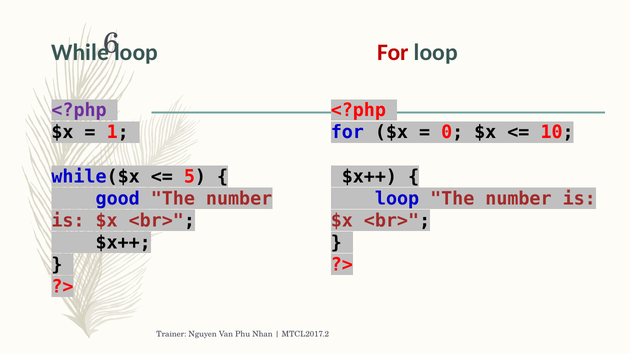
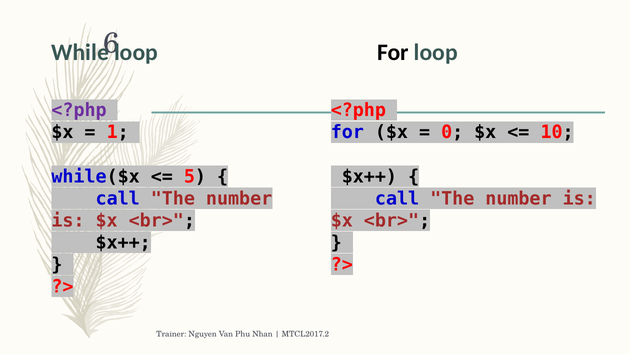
For at (393, 52) colour: red -> black
good at (118, 199): good -> call
loop at (397, 199): loop -> call
